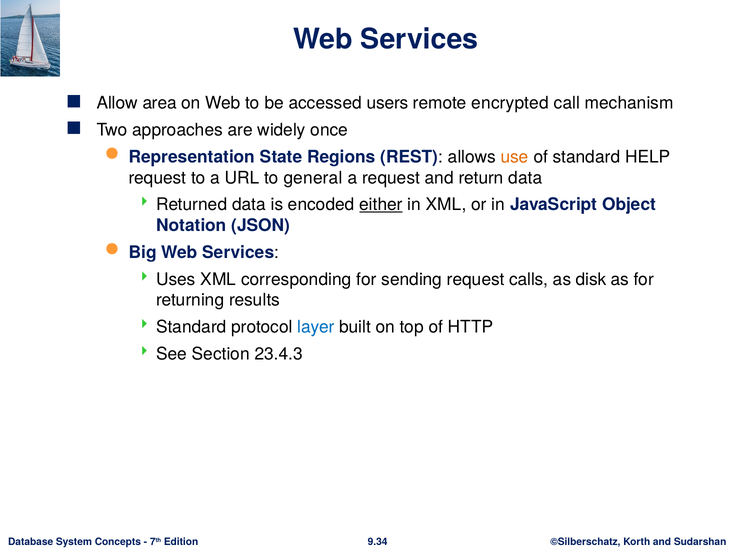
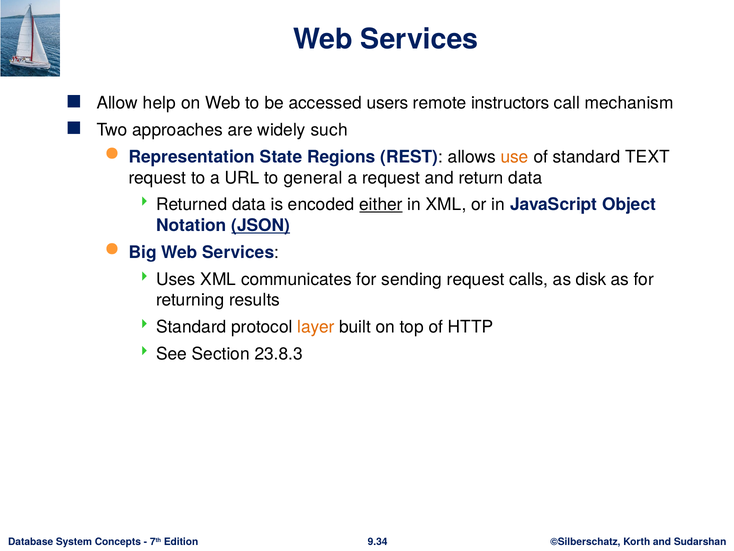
area: area -> help
encrypted: encrypted -> instructors
once: once -> such
HELP: HELP -> TEXT
JSON underline: none -> present
corresponding: corresponding -> communicates
layer colour: blue -> orange
23.4.3: 23.4.3 -> 23.8.3
